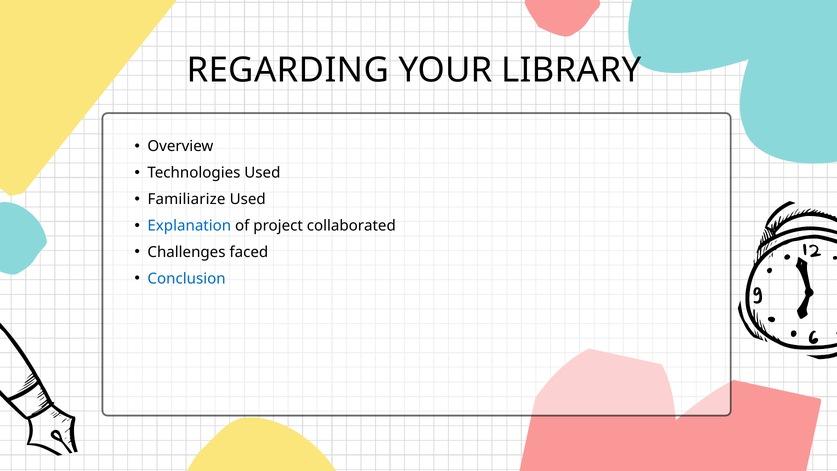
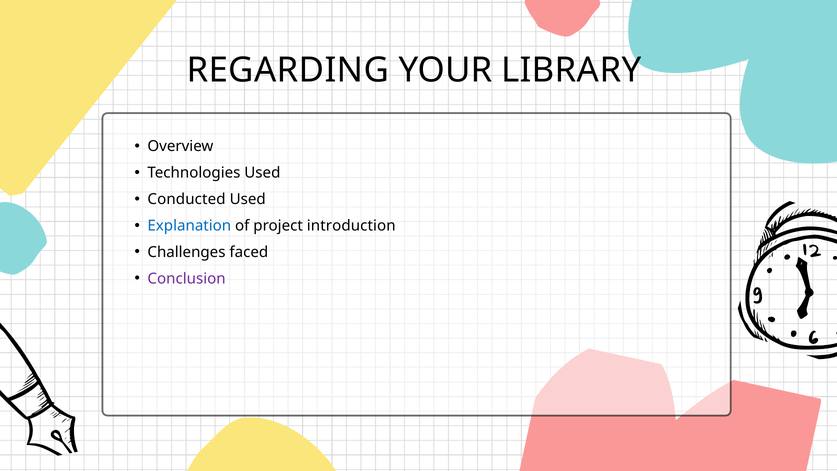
Familiarize: Familiarize -> Conducted
collaborated: collaborated -> introduction
Conclusion colour: blue -> purple
